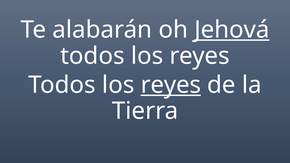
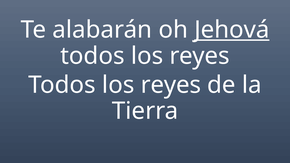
reyes at (171, 85) underline: present -> none
